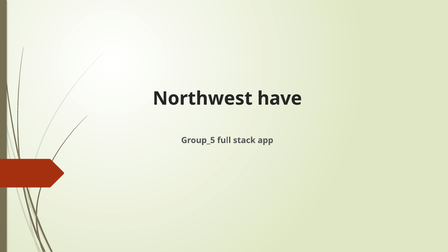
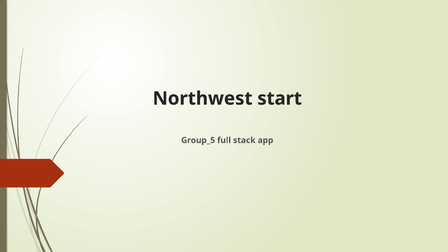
have: have -> start
